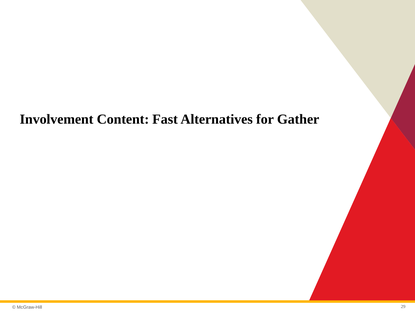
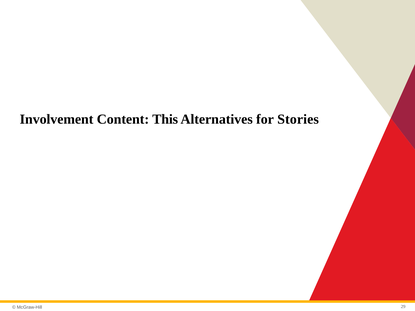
Fast: Fast -> This
Gather: Gather -> Stories
